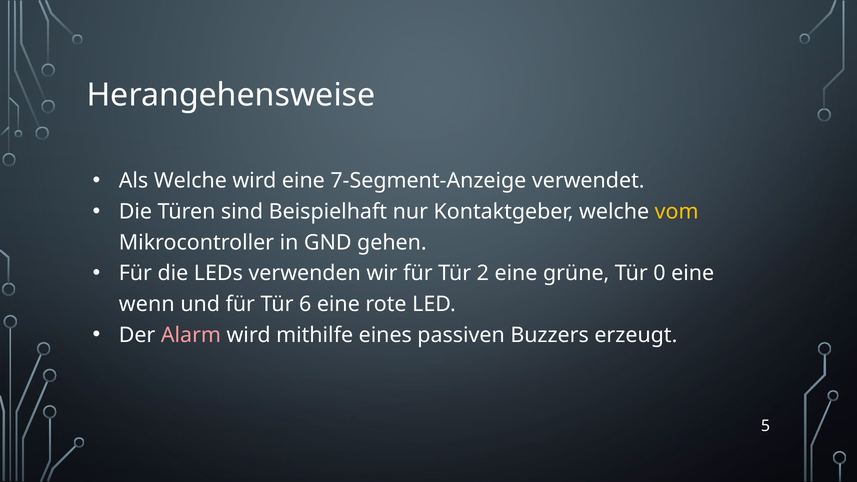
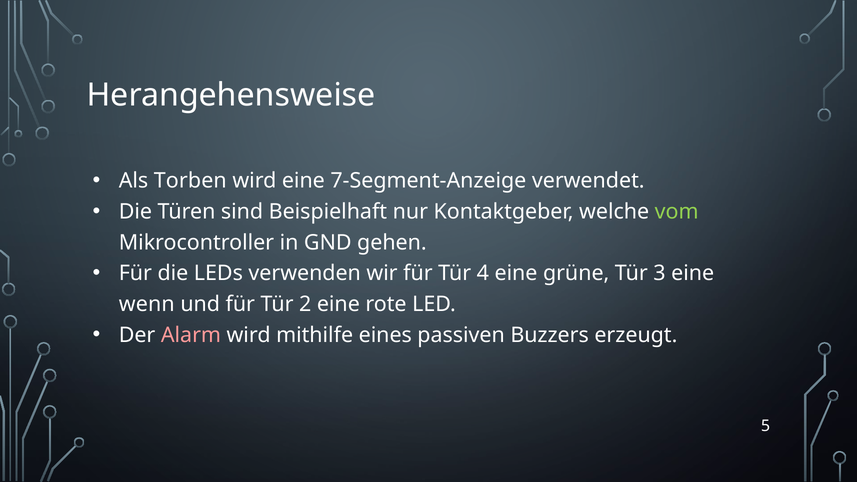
Als Welche: Welche -> Torben
vom colour: yellow -> light green
2: 2 -> 4
0: 0 -> 3
6: 6 -> 2
